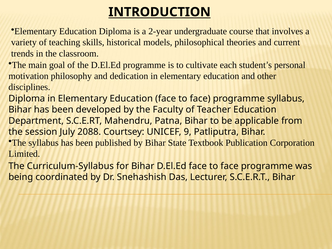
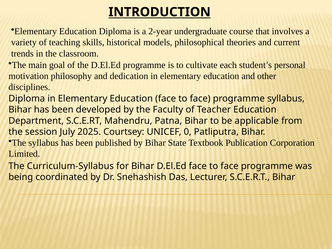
2088: 2088 -> 2025
9: 9 -> 0
